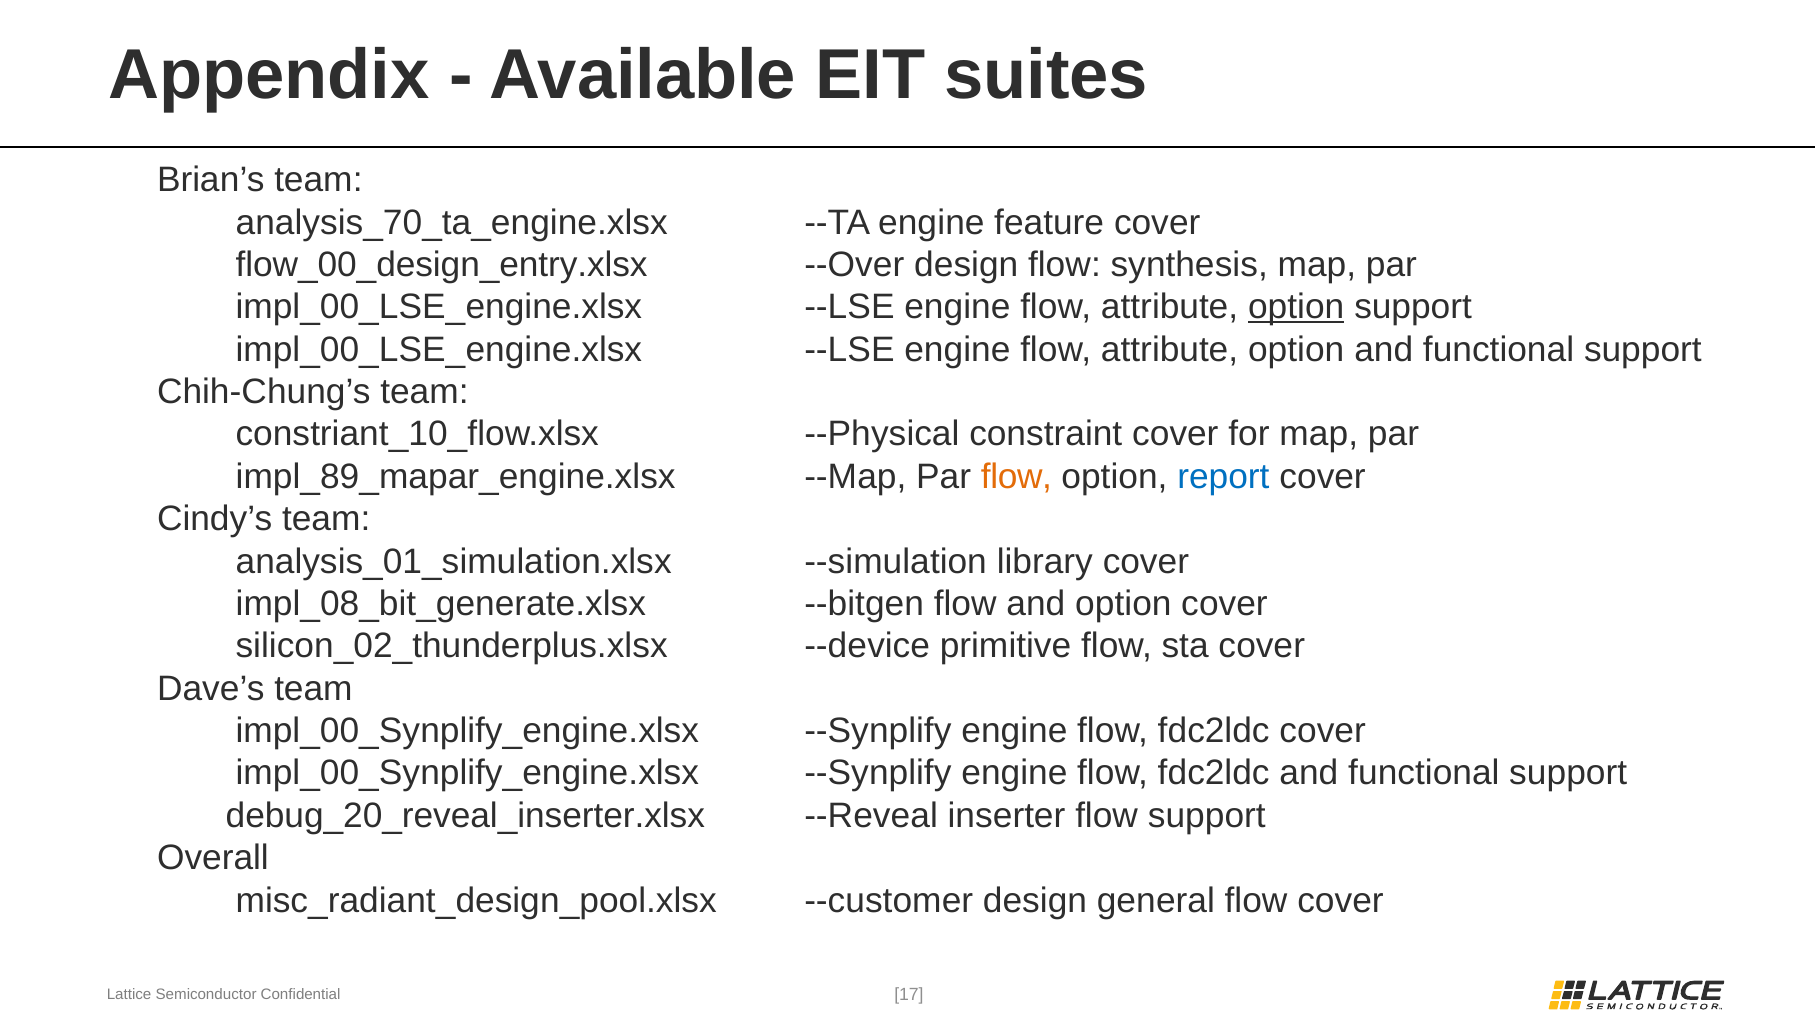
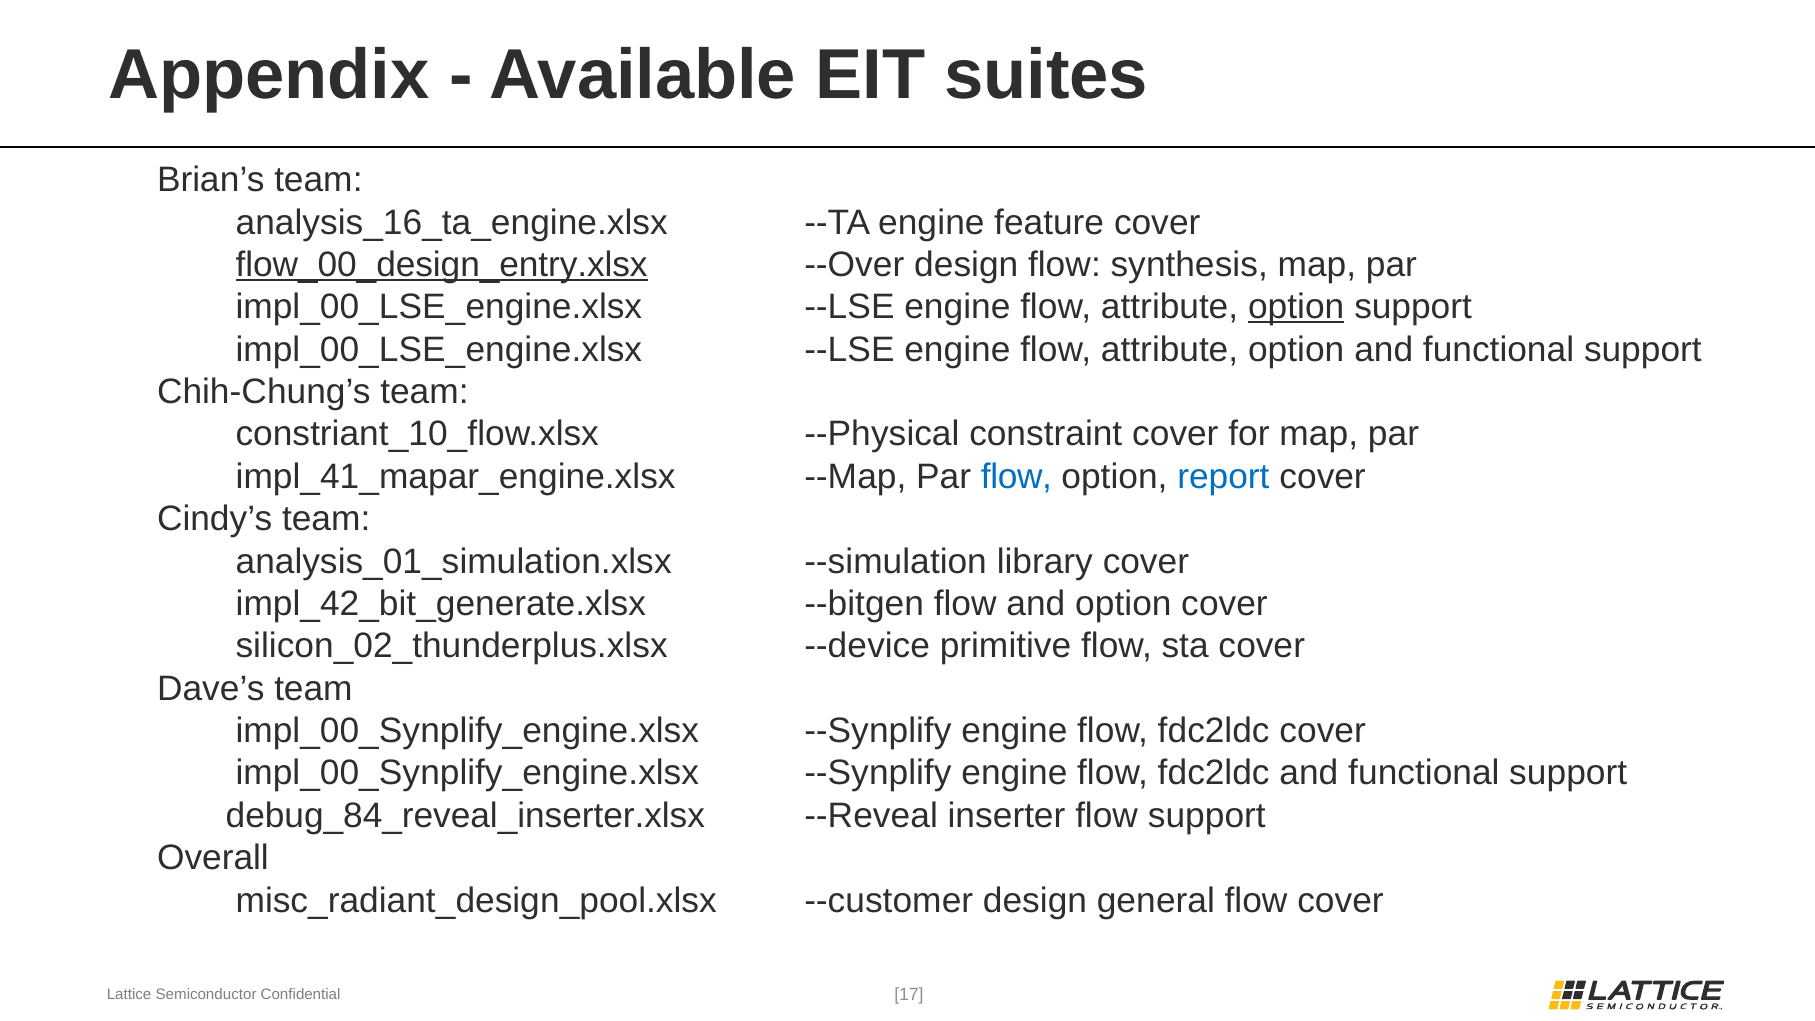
analysis_70_ta_engine.xlsx: analysis_70_ta_engine.xlsx -> analysis_16_ta_engine.xlsx
flow_00_design_entry.xlsx underline: none -> present
impl_89_mapar_engine.xlsx: impl_89_mapar_engine.xlsx -> impl_41_mapar_engine.xlsx
flow at (1016, 477) colour: orange -> blue
impl_08_bit_generate.xlsx: impl_08_bit_generate.xlsx -> impl_42_bit_generate.xlsx
debug_20_reveal_inserter.xlsx: debug_20_reveal_inserter.xlsx -> debug_84_reveal_inserter.xlsx
